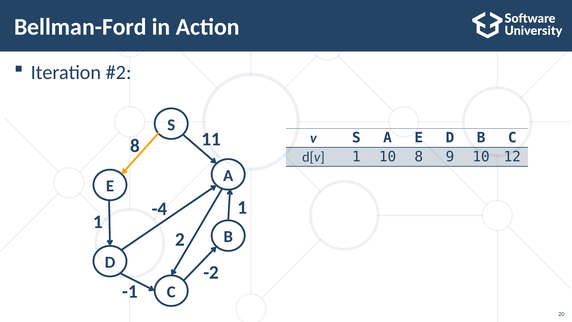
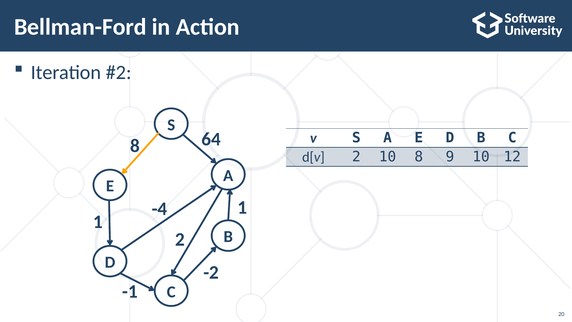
11: 11 -> 64
d[v 1: 1 -> 2
